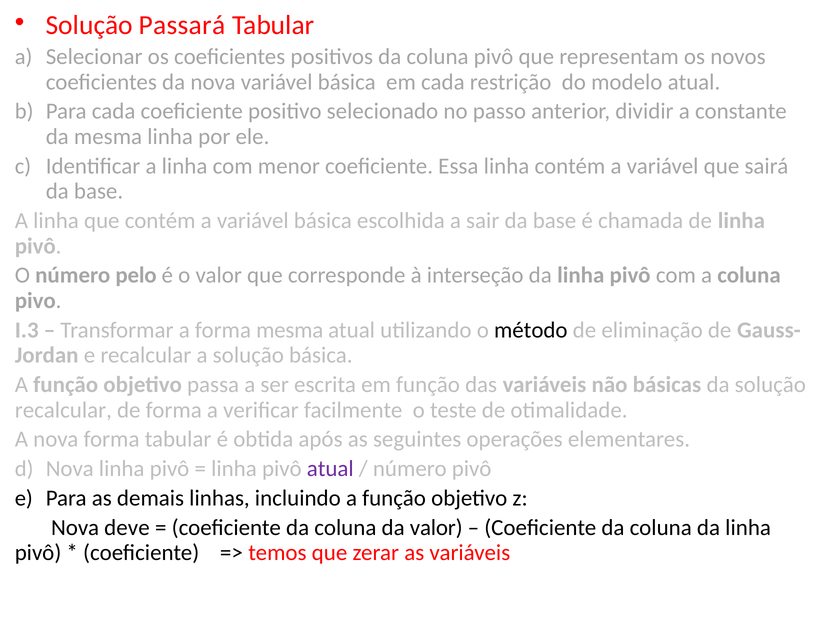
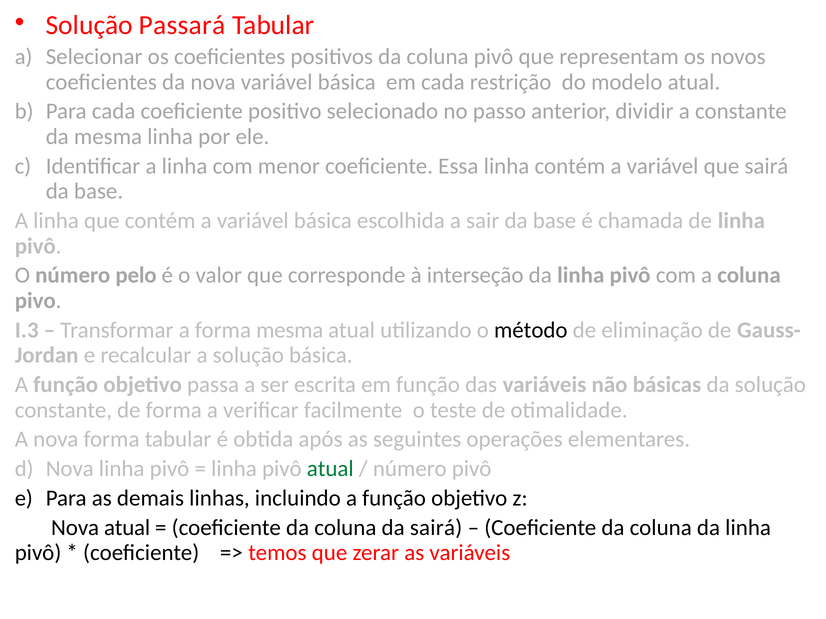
recalcular at (63, 410): recalcular -> constante
atual at (330, 469) colour: purple -> green
Nova deve: deve -> atual
da valor: valor -> sairá
